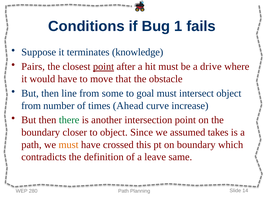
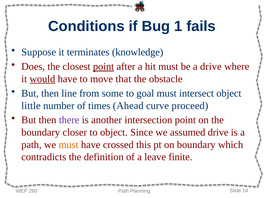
Pairs: Pairs -> Does
would underline: none -> present
from at (31, 106): from -> little
increase: increase -> proceed
there colour: green -> purple
assumed takes: takes -> drive
same: same -> finite
